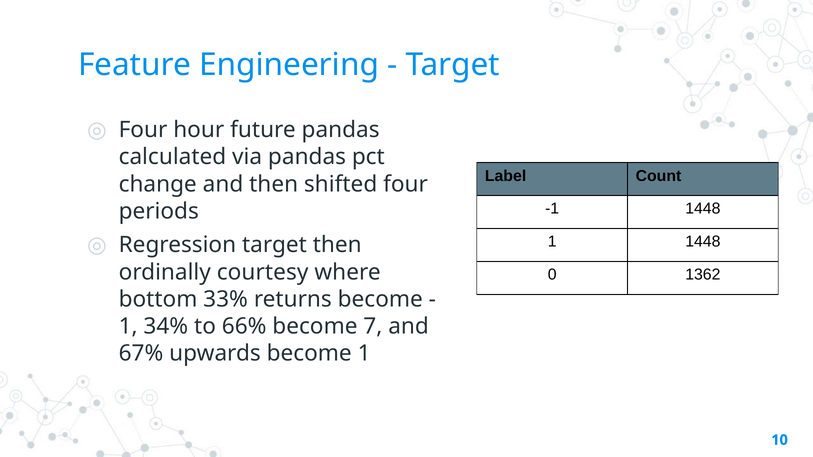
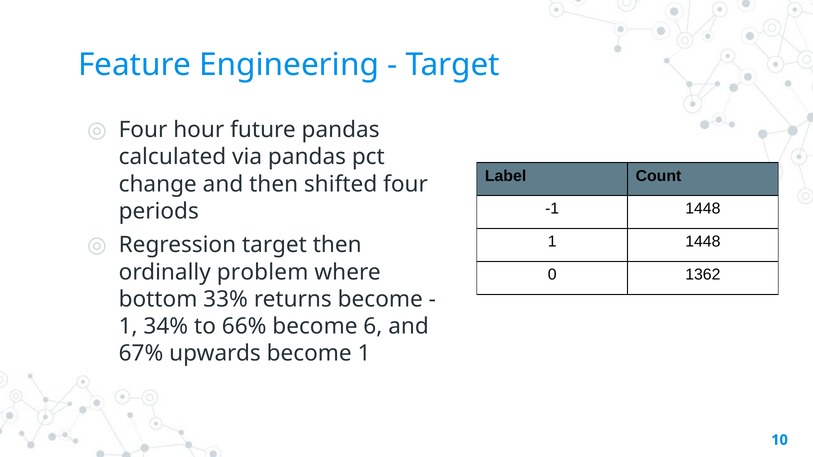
courtesy: courtesy -> problem
7: 7 -> 6
